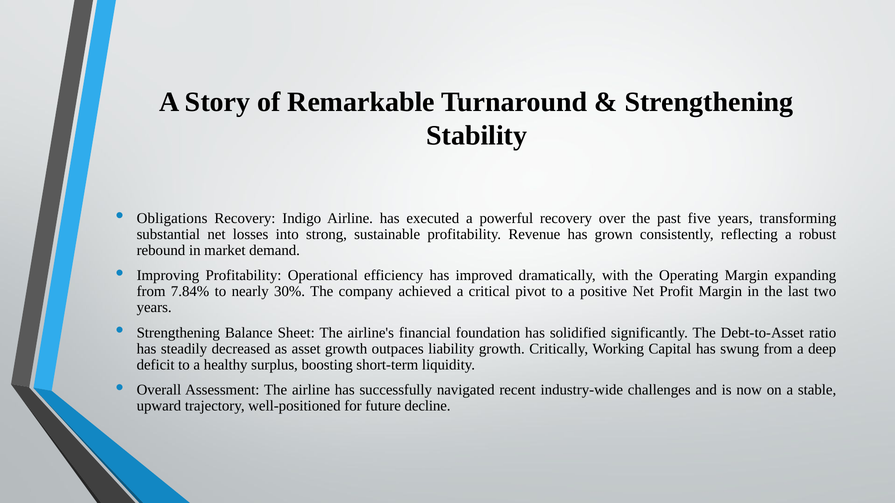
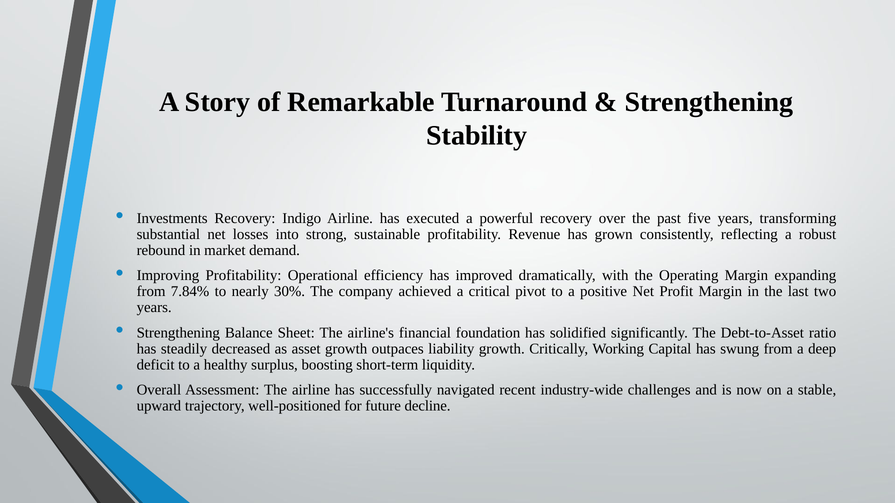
Obligations: Obligations -> Investments
